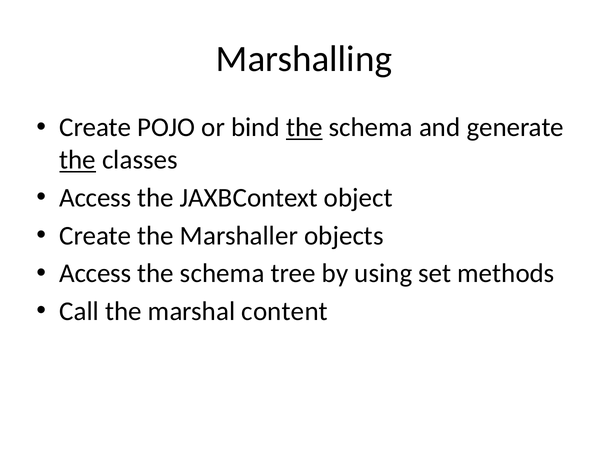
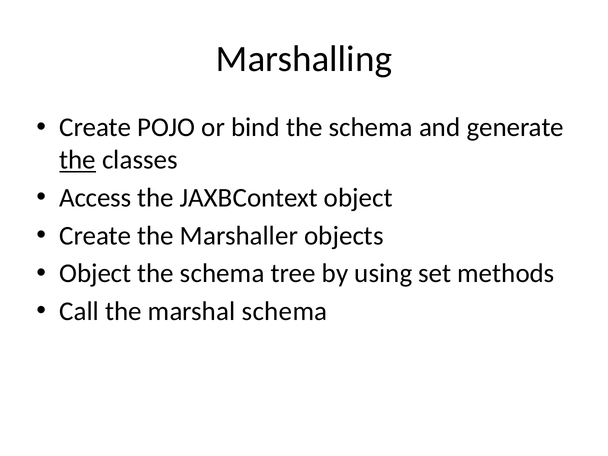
the at (304, 128) underline: present -> none
Access at (95, 274): Access -> Object
marshal content: content -> schema
